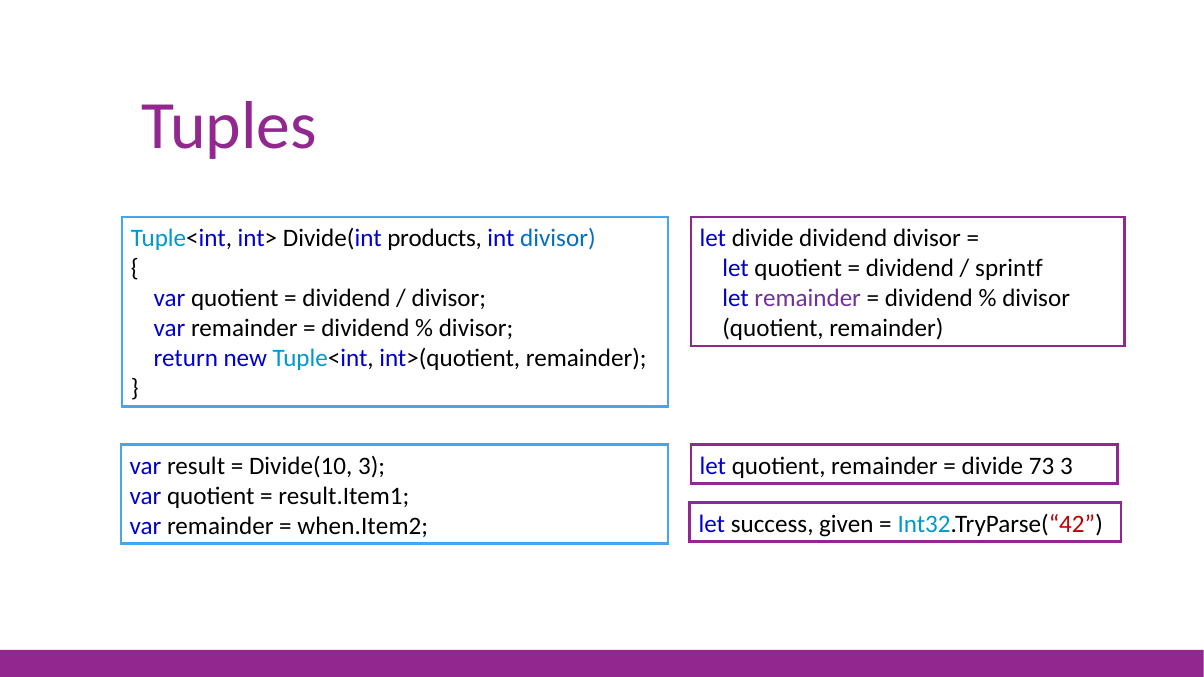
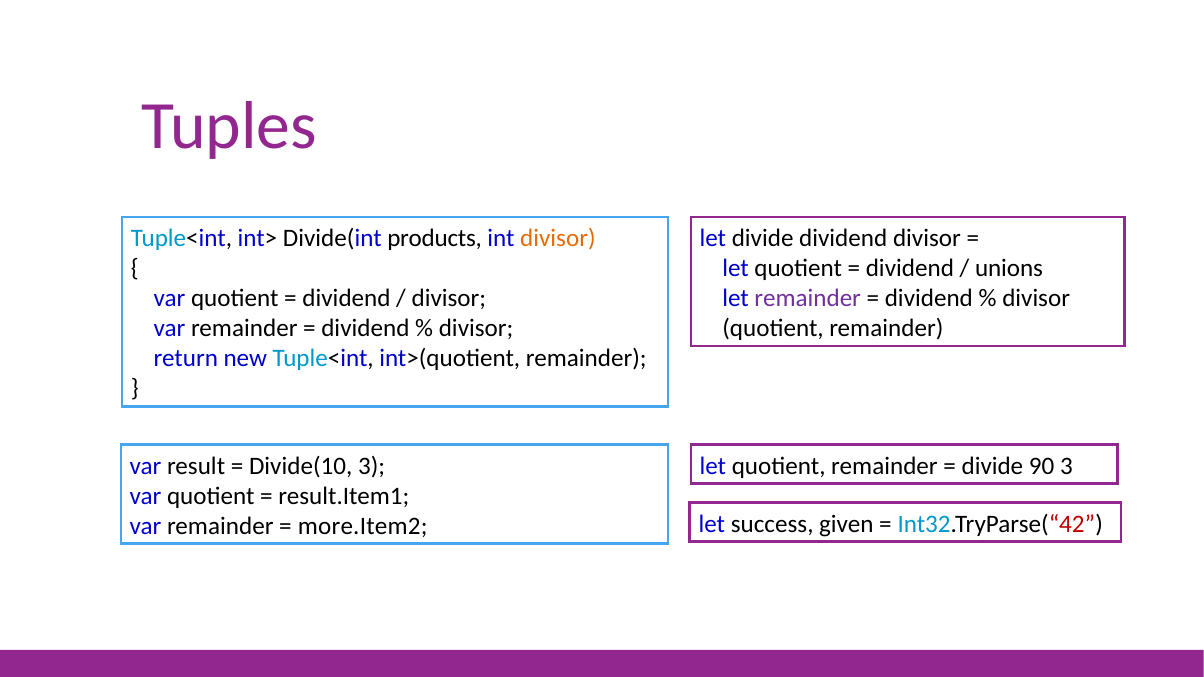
divisor at (558, 238) colour: blue -> orange
sprintf: sprintf -> unions
73: 73 -> 90
when.Item2: when.Item2 -> more.Item2
